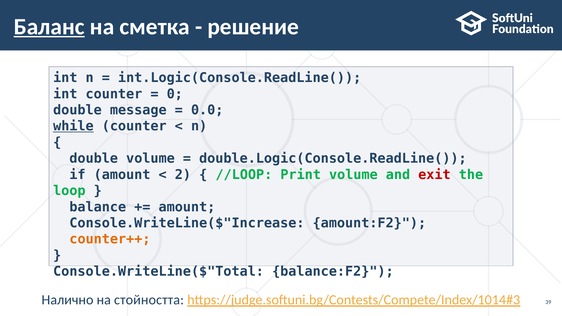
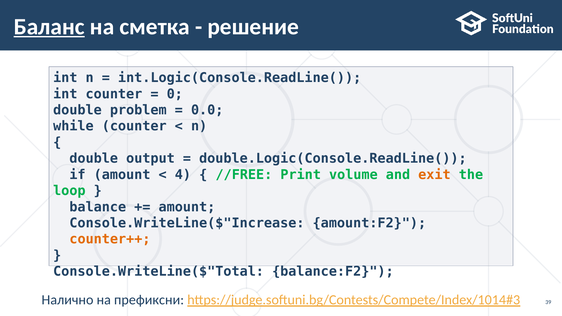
message: message -> problem
while underline: present -> none
double volume: volume -> output
2: 2 -> 4
//LOOP: //LOOP -> //FREE
exit colour: red -> orange
стойността: стойността -> префиксни
